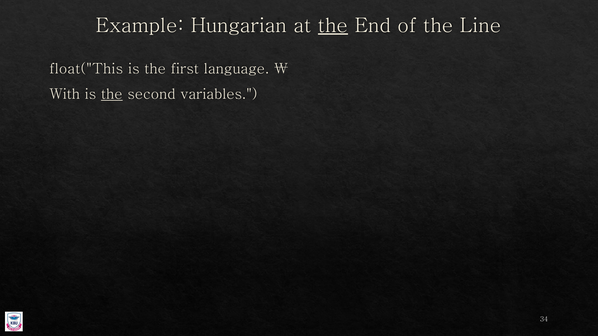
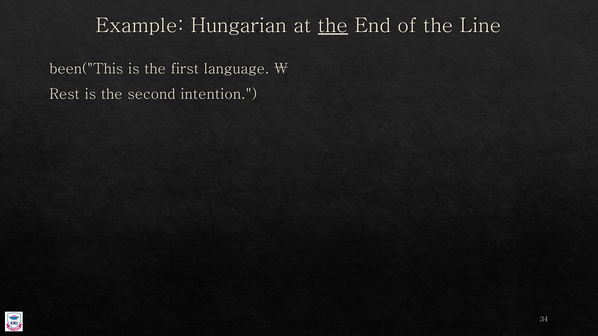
float("This: float("This -> been("This
With: With -> Rest
the at (112, 94) underline: present -> none
variables: variables -> intention
